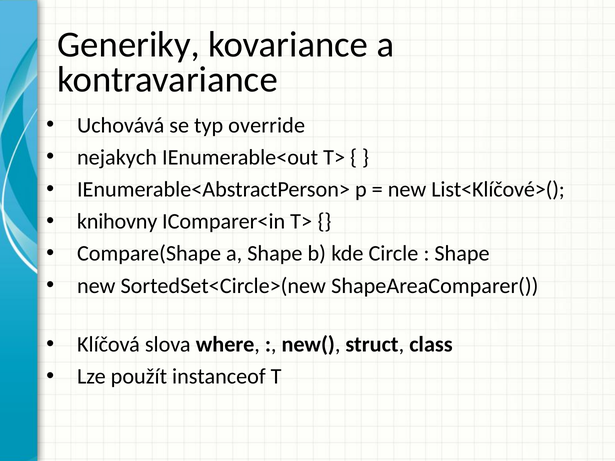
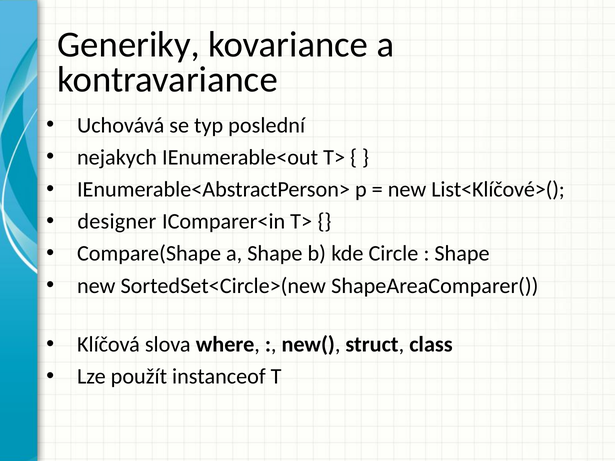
override: override -> poslední
knihovny: knihovny -> designer
